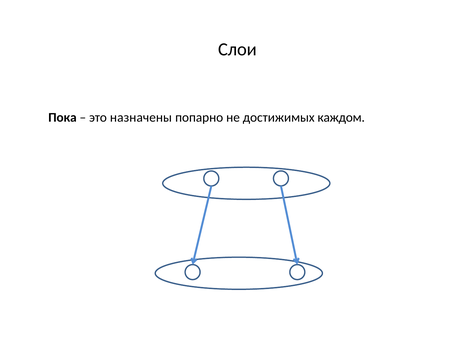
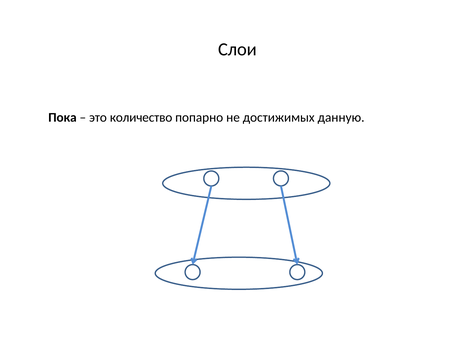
назначены: назначены -> количество
каждом: каждом -> данную
